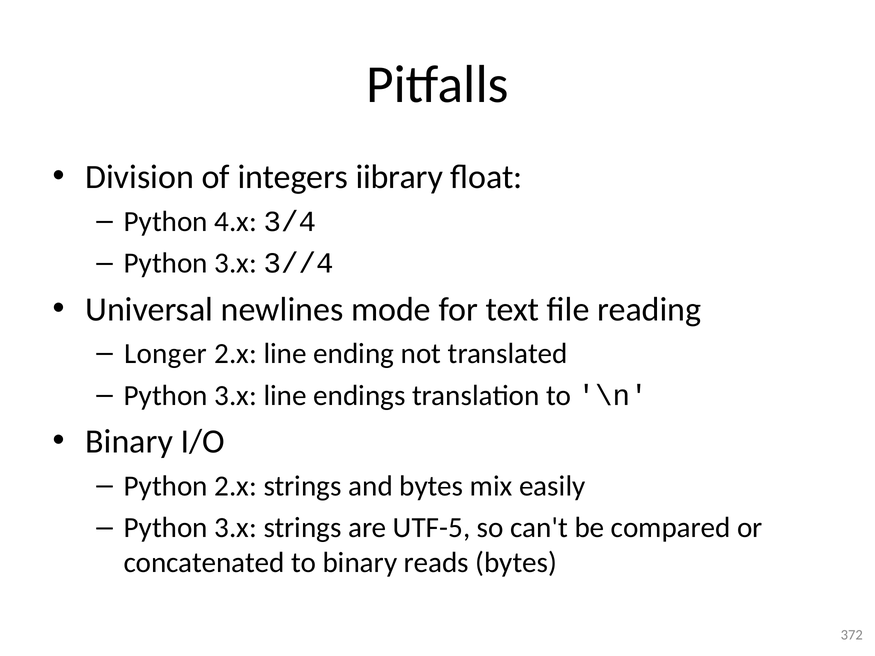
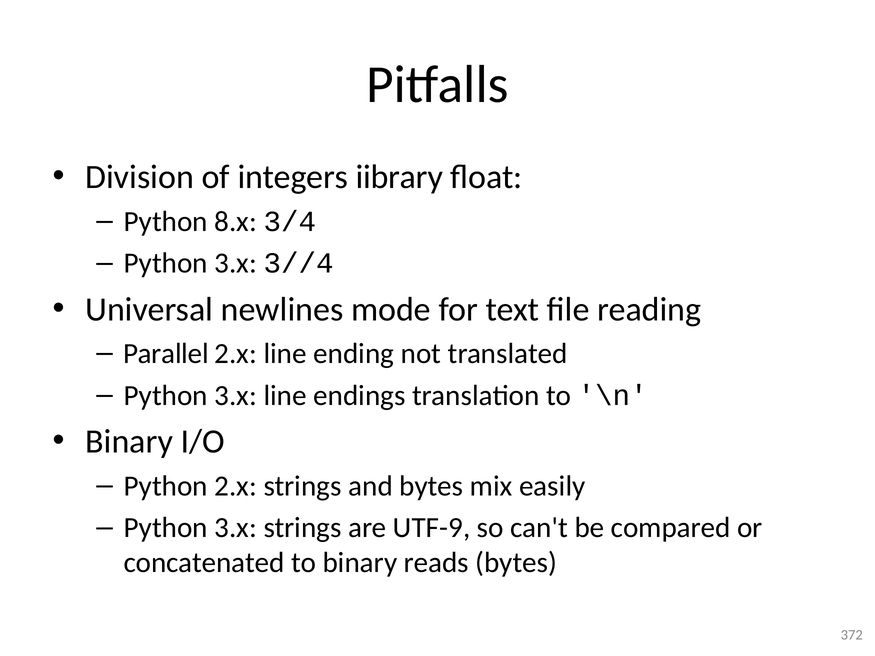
4.x: 4.x -> 8.x
Longer: Longer -> Parallel
UTF-5: UTF-5 -> UTF-9
